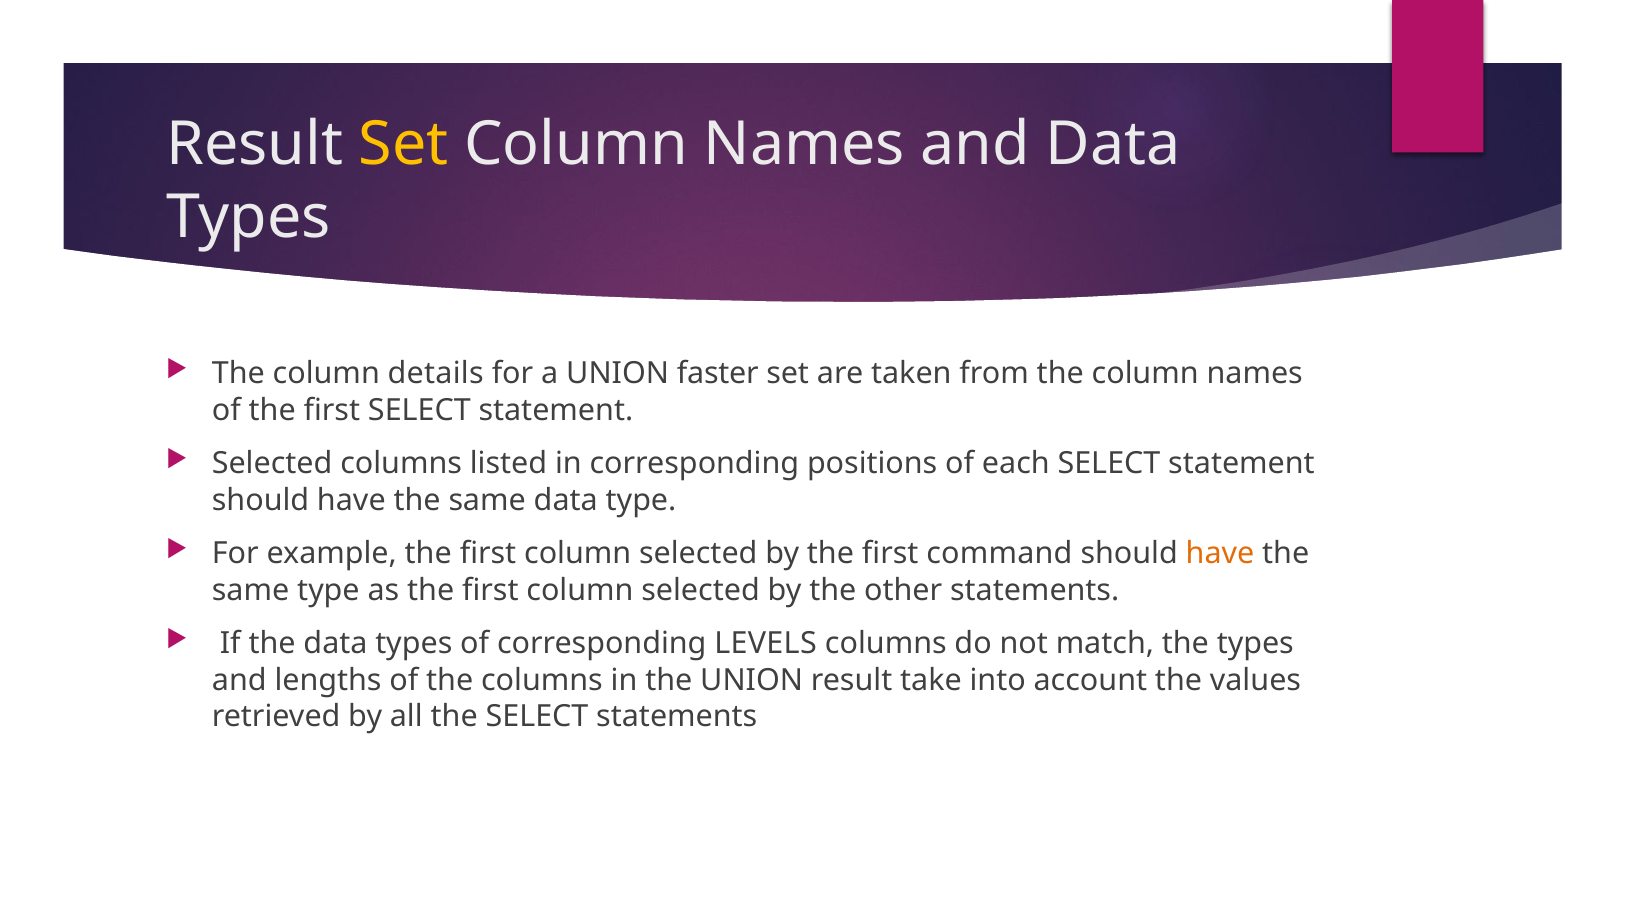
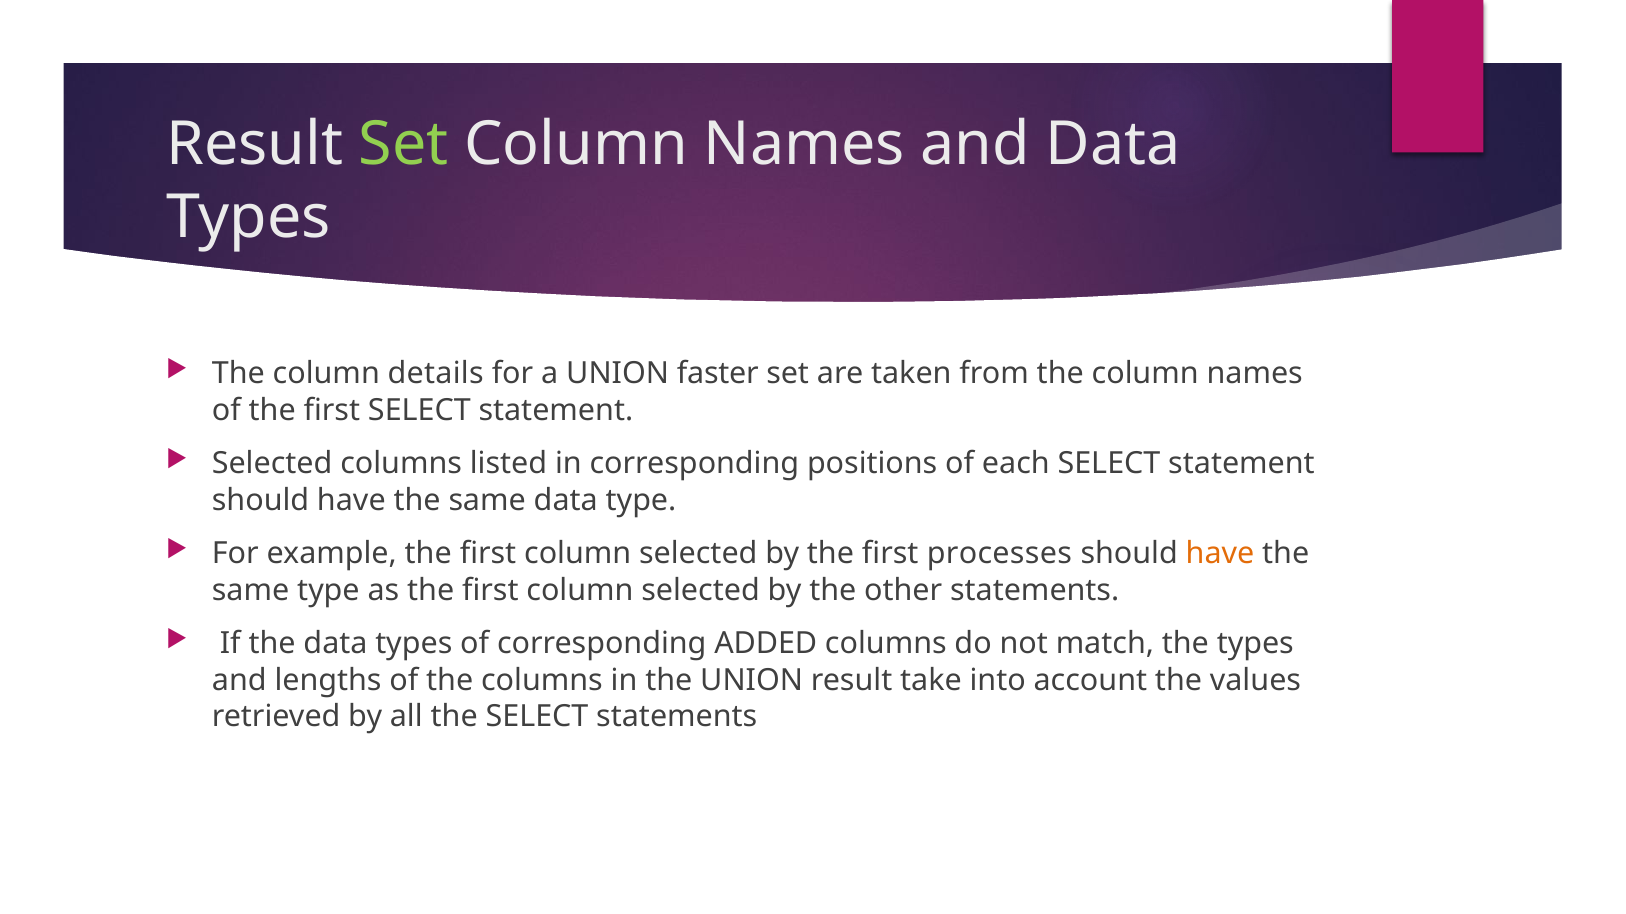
Set at (404, 145) colour: yellow -> light green
command: command -> processes
LEVELS: LEVELS -> ADDED
